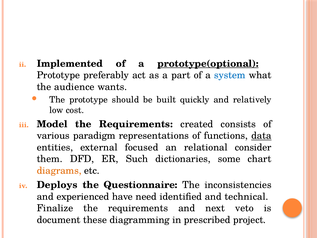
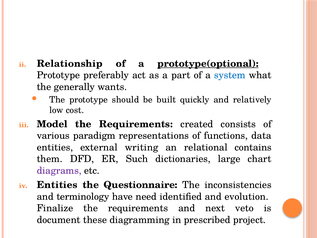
Implemented: Implemented -> Relationship
audience: audience -> generally
data underline: present -> none
focused: focused -> writing
consider: consider -> contains
some: some -> large
diagrams colour: orange -> purple
Deploys at (57, 185): Deploys -> Entities
experienced: experienced -> terminology
technical: technical -> evolution
